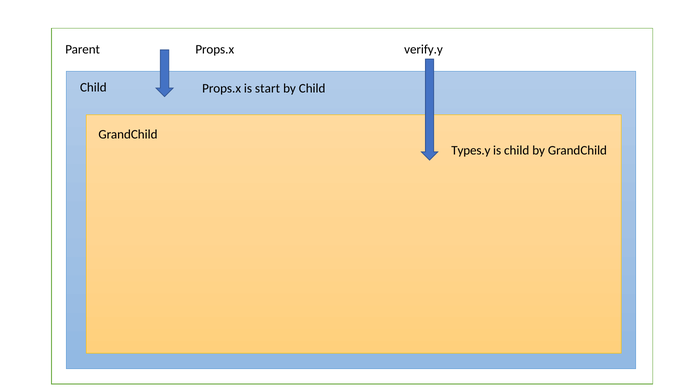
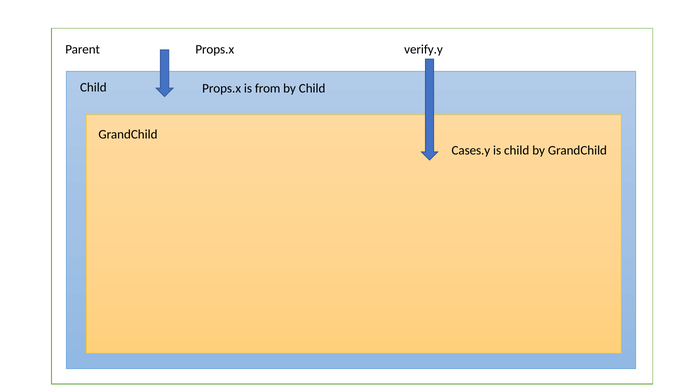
start: start -> from
Types.y: Types.y -> Cases.y
